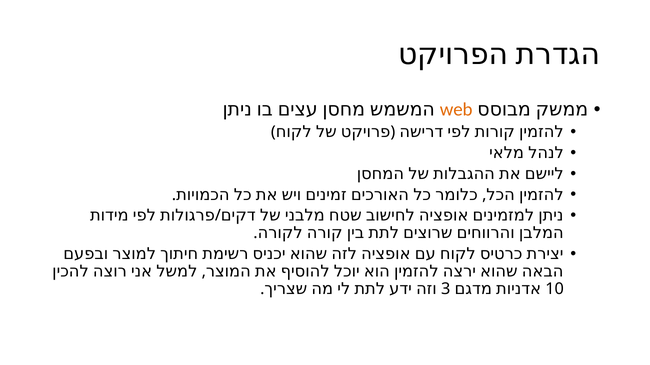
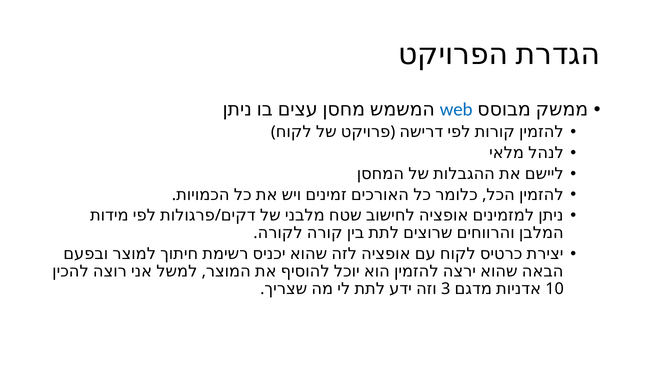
web colour: orange -> blue
